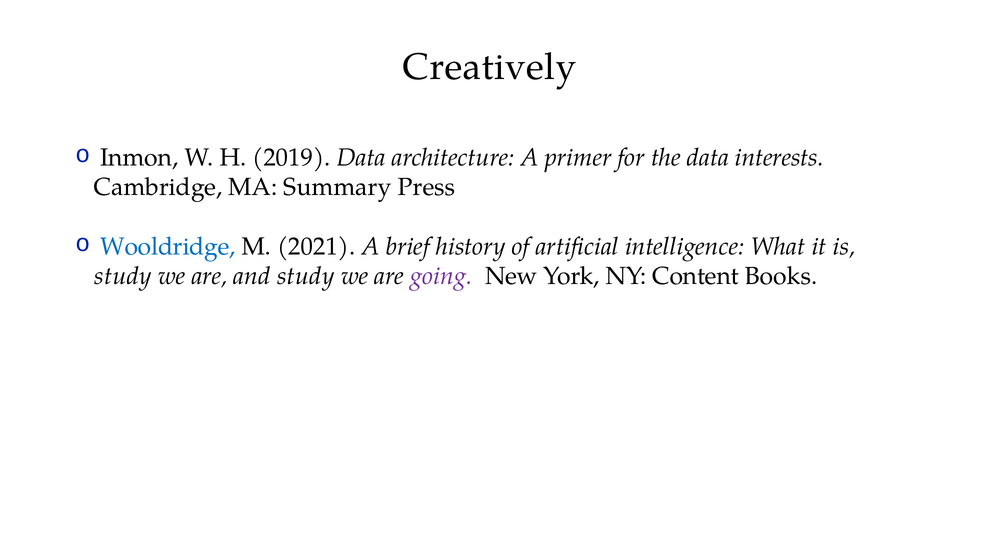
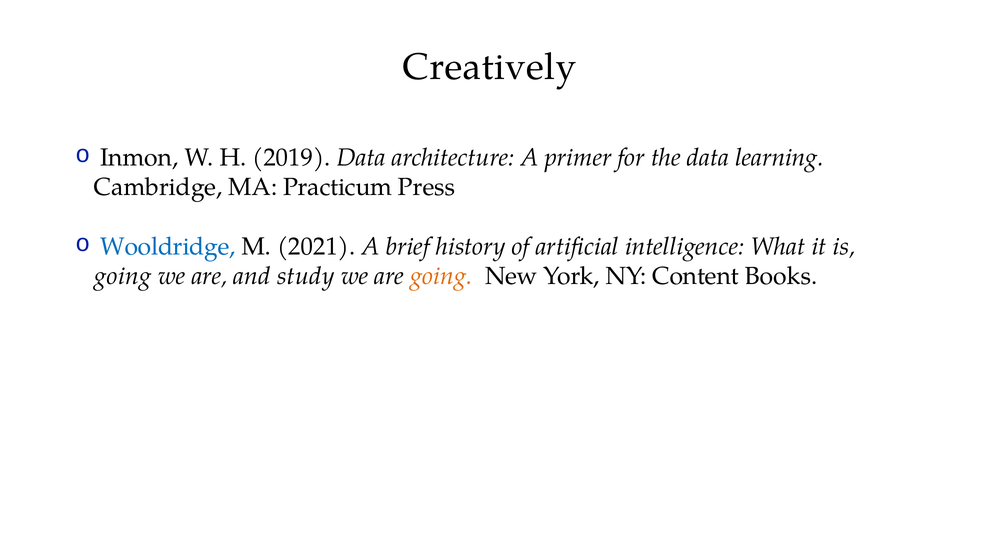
interests: interests -> learning
Summary: Summary -> Practicum
study at (123, 276): study -> going
going at (441, 276) colour: purple -> orange
